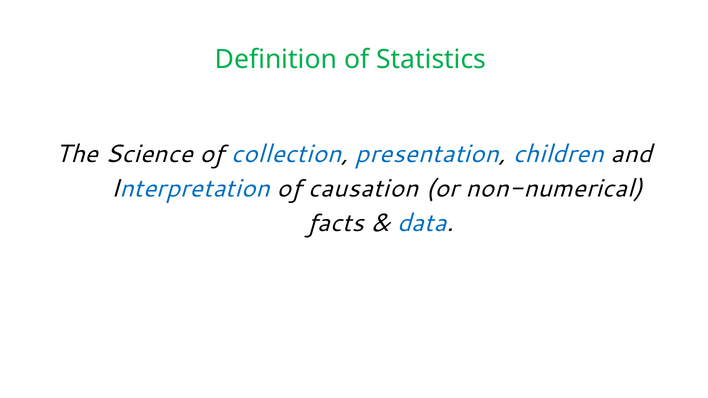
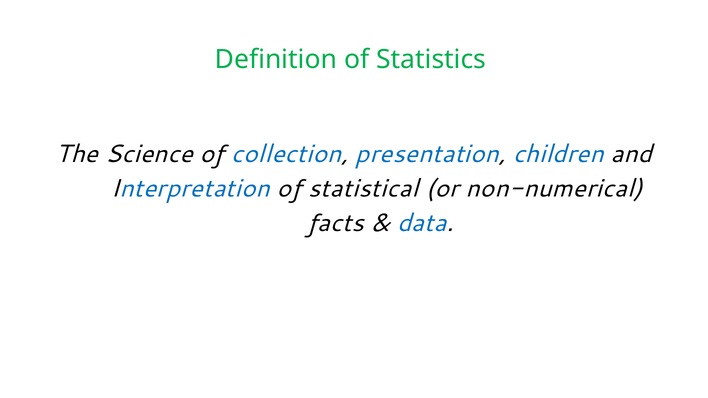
causation: causation -> statistical
